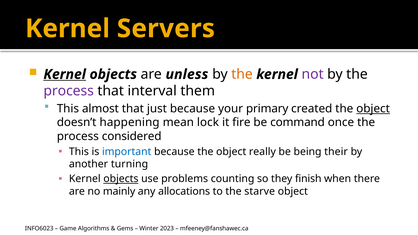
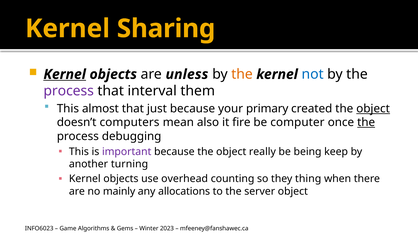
Servers: Servers -> Sharing
not colour: purple -> blue
happening: happening -> computers
lock: lock -> also
command: command -> computer
the at (366, 123) underline: none -> present
considered: considered -> debugging
important colour: blue -> purple
their: their -> keep
objects at (121, 179) underline: present -> none
problems: problems -> overhead
finish: finish -> thing
starve: starve -> server
